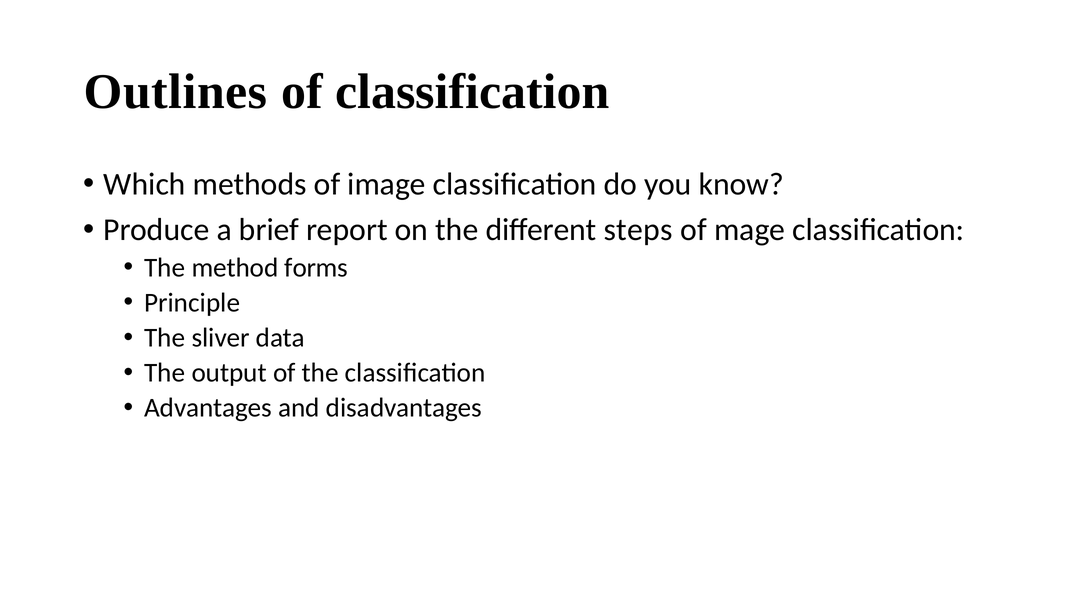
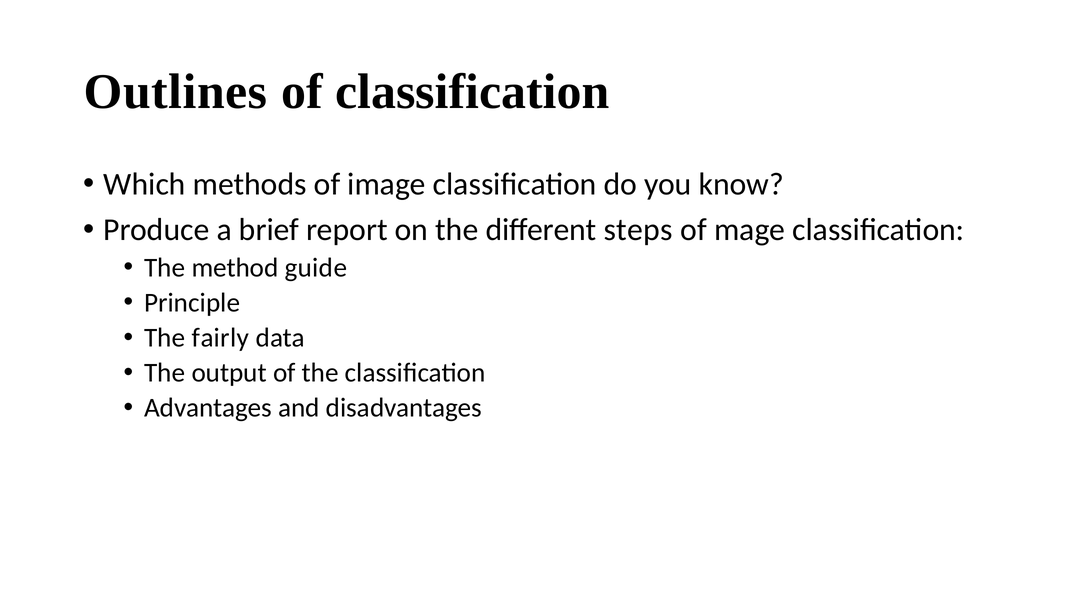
forms: forms -> guide
sliver: sliver -> fairly
